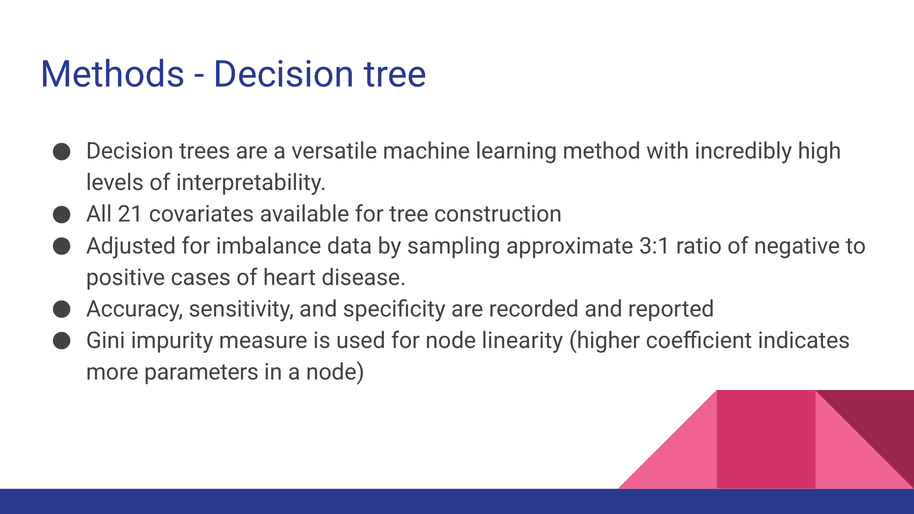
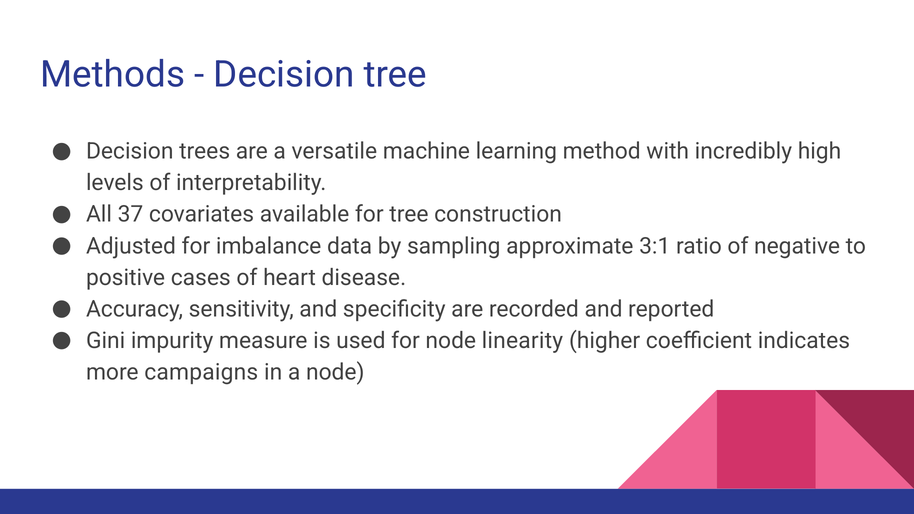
21: 21 -> 37
parameters: parameters -> campaigns
